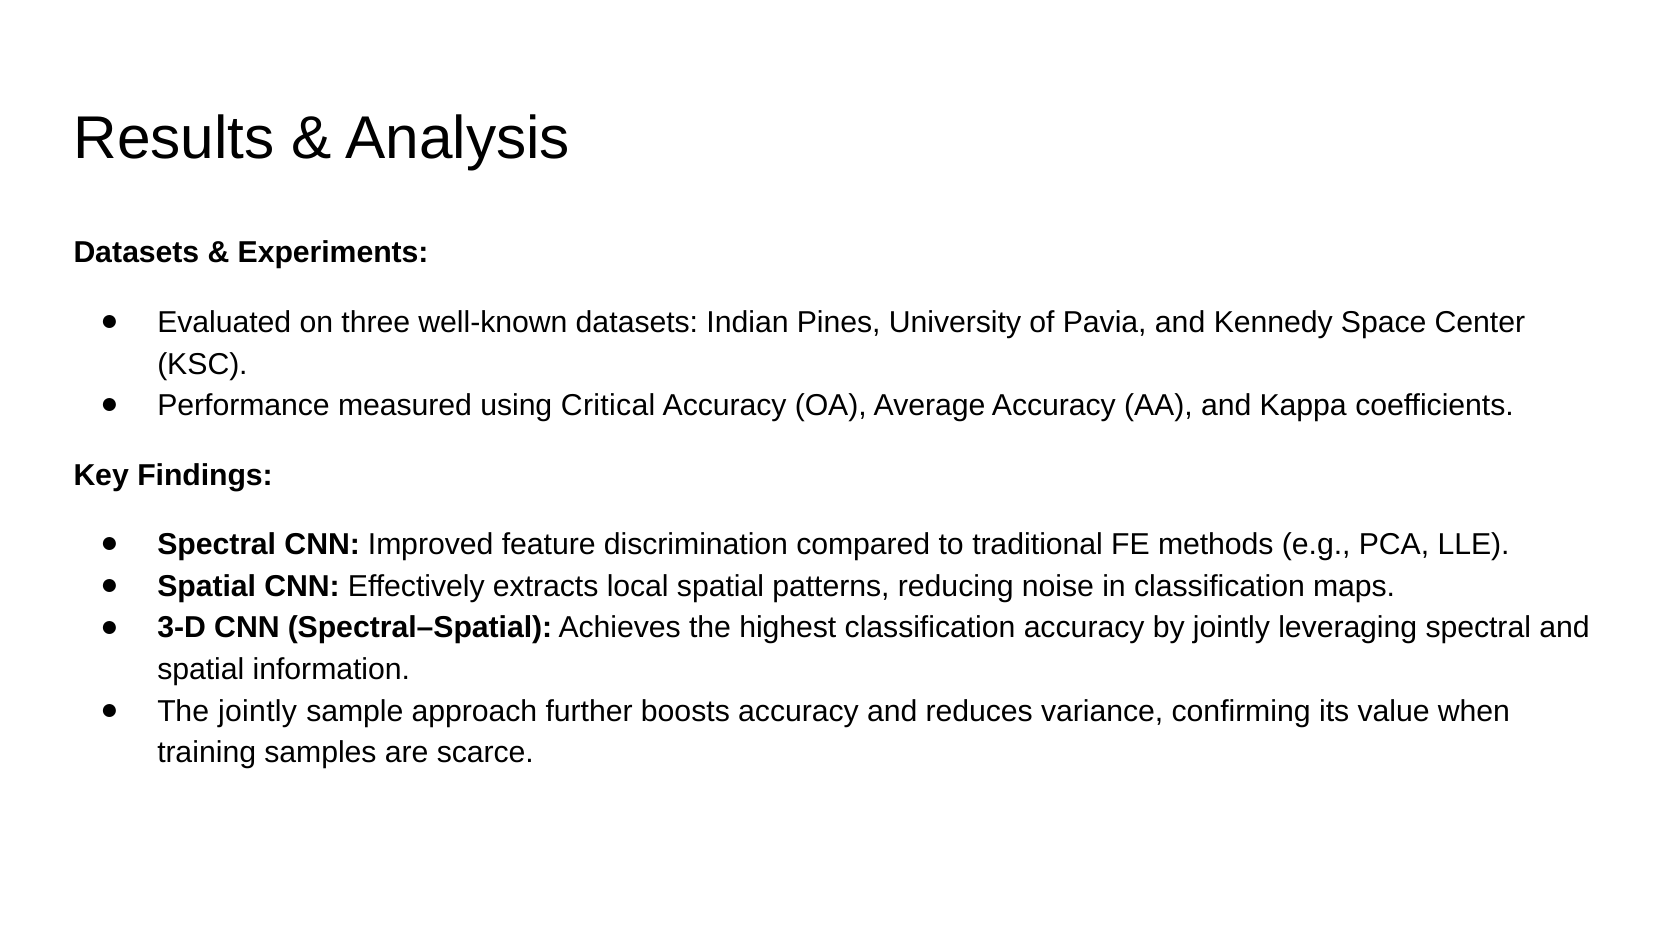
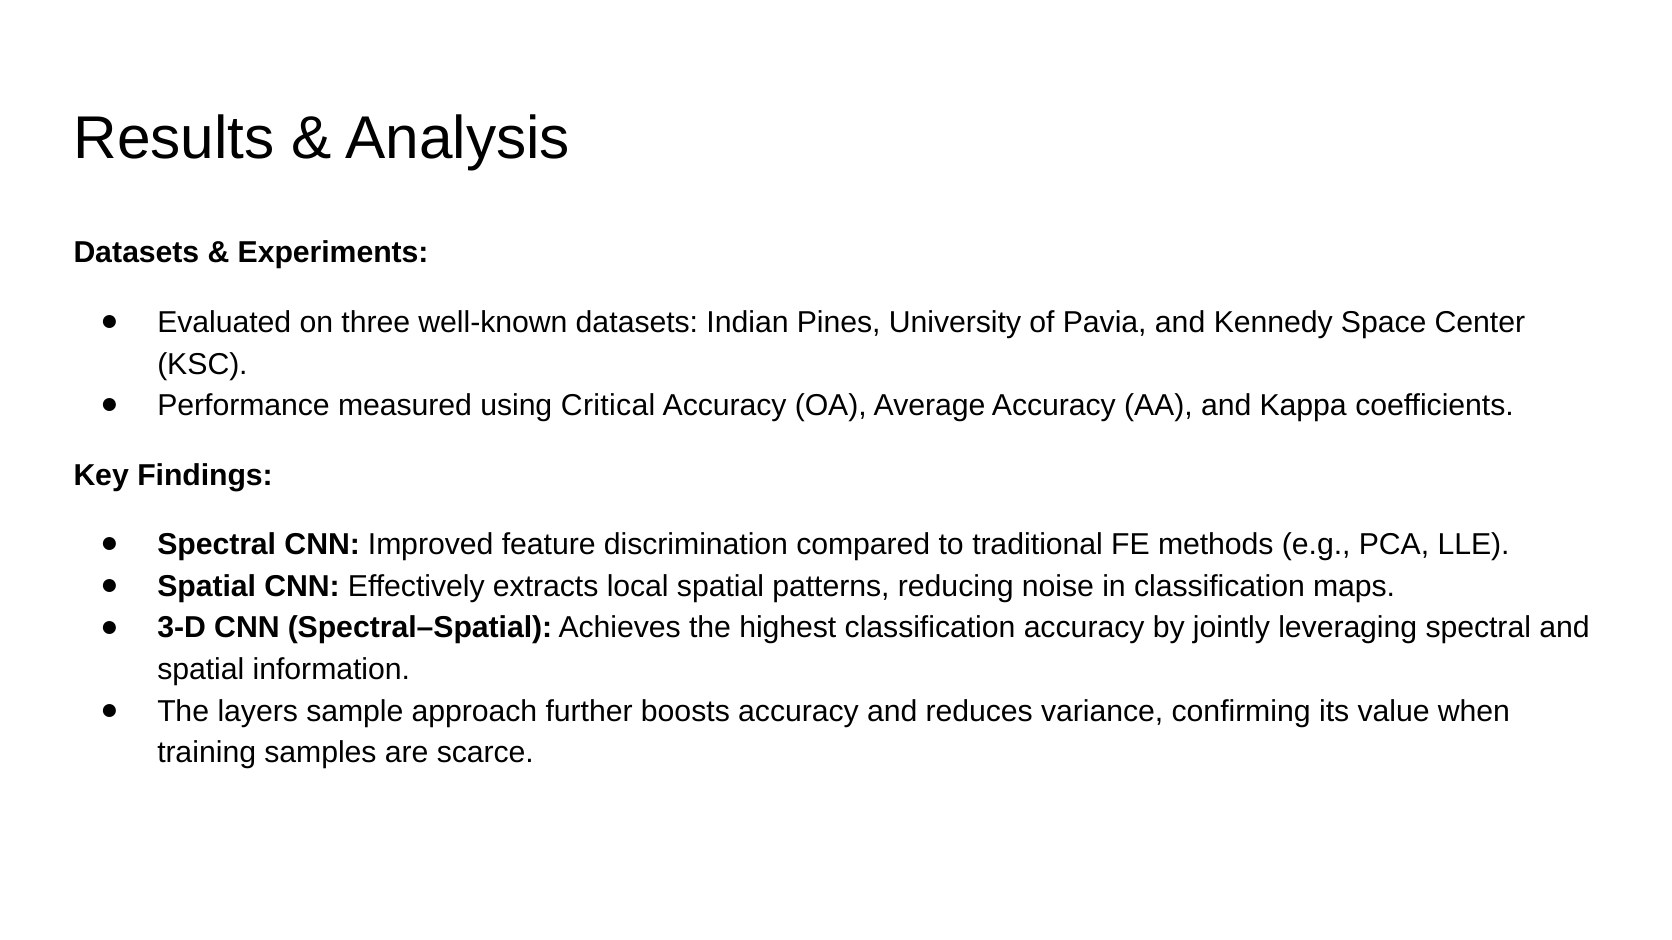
The jointly: jointly -> layers
